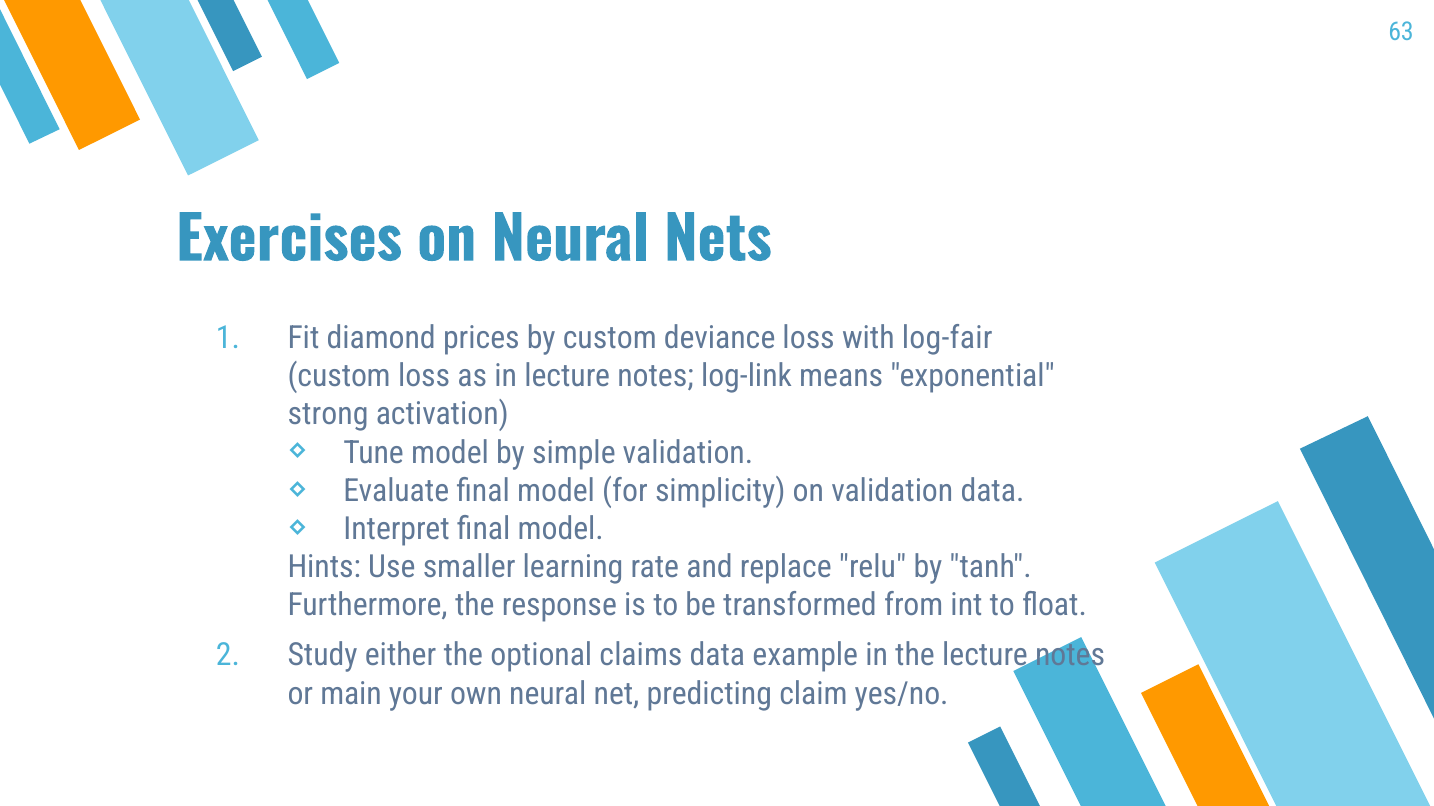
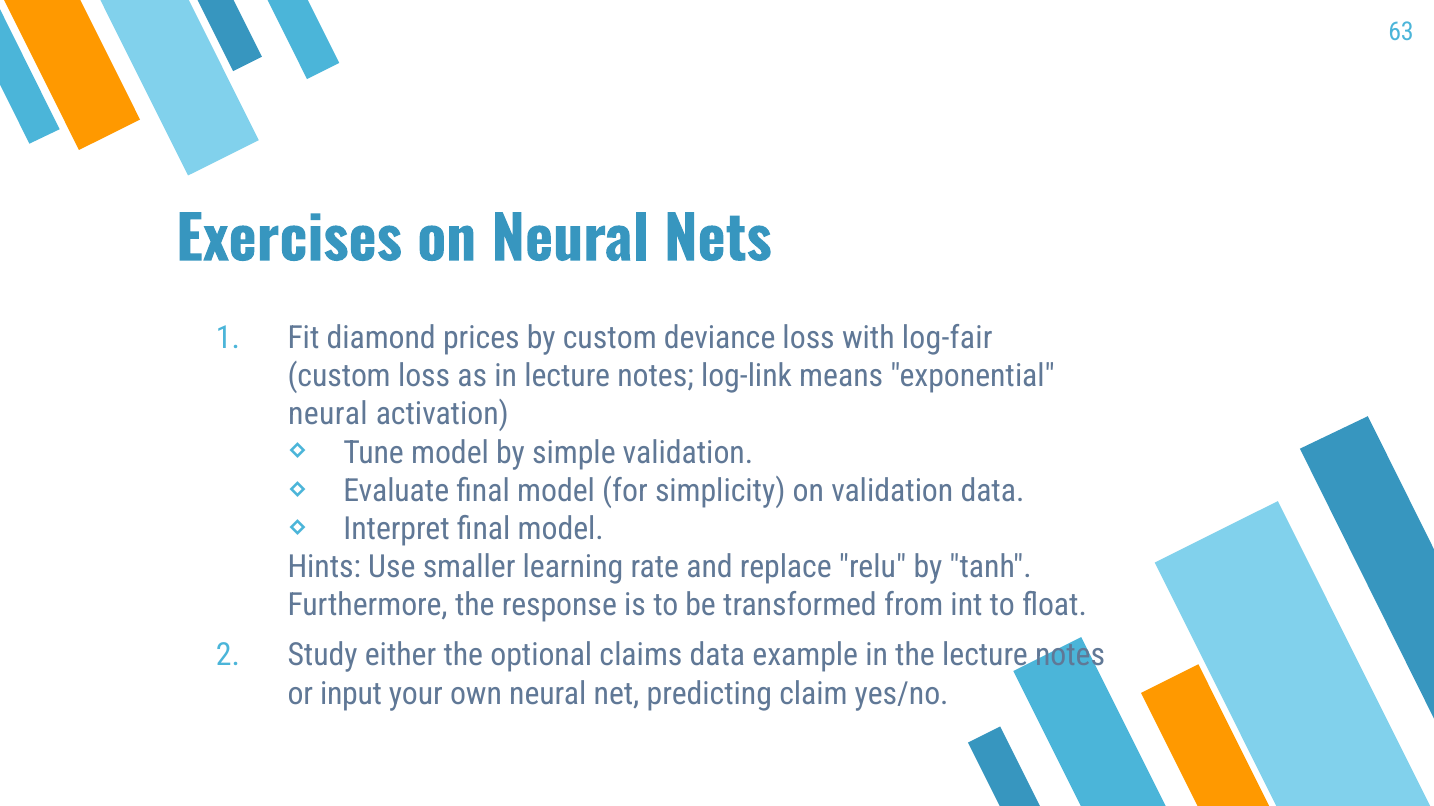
strong at (328, 415): strong -> neural
main: main -> input
